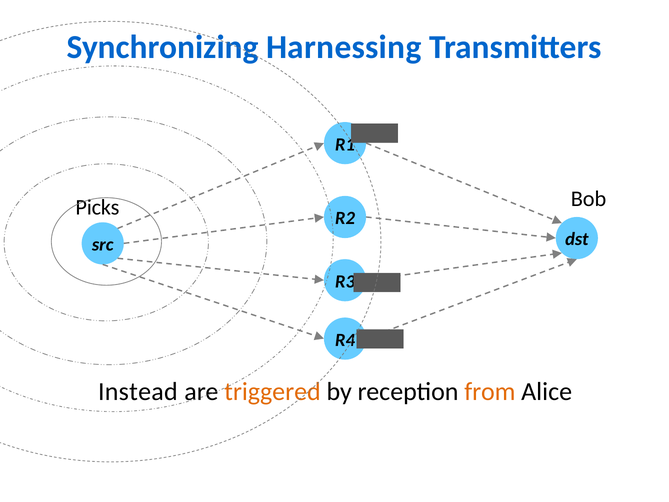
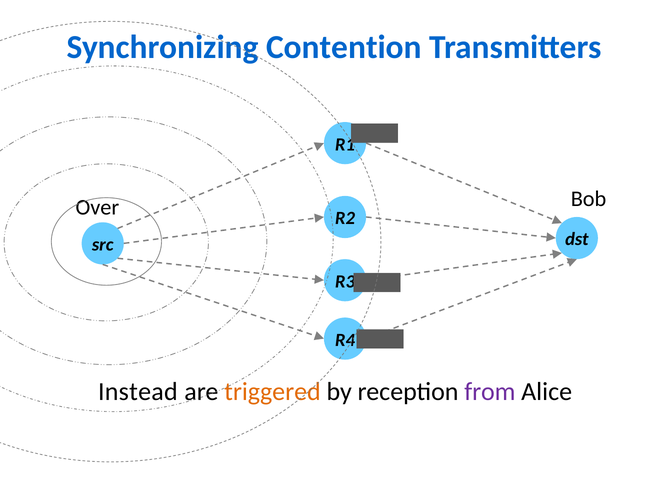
Harnessing: Harnessing -> Contention
Picks: Picks -> Over
from colour: orange -> purple
